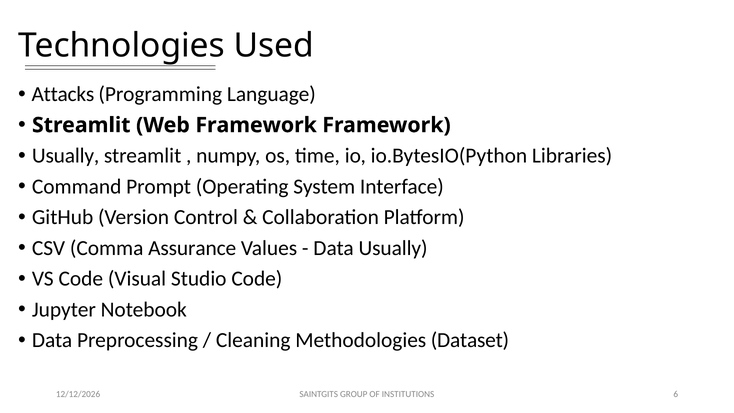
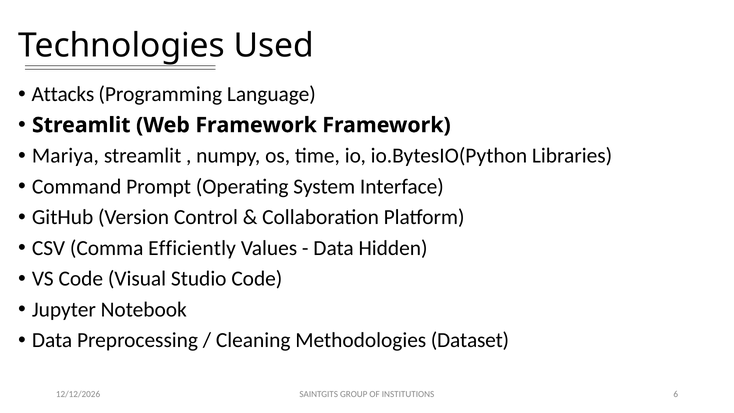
Usually at (66, 156): Usually -> Mariya
Assurance: Assurance -> Efficiently
Data Usually: Usually -> Hidden
